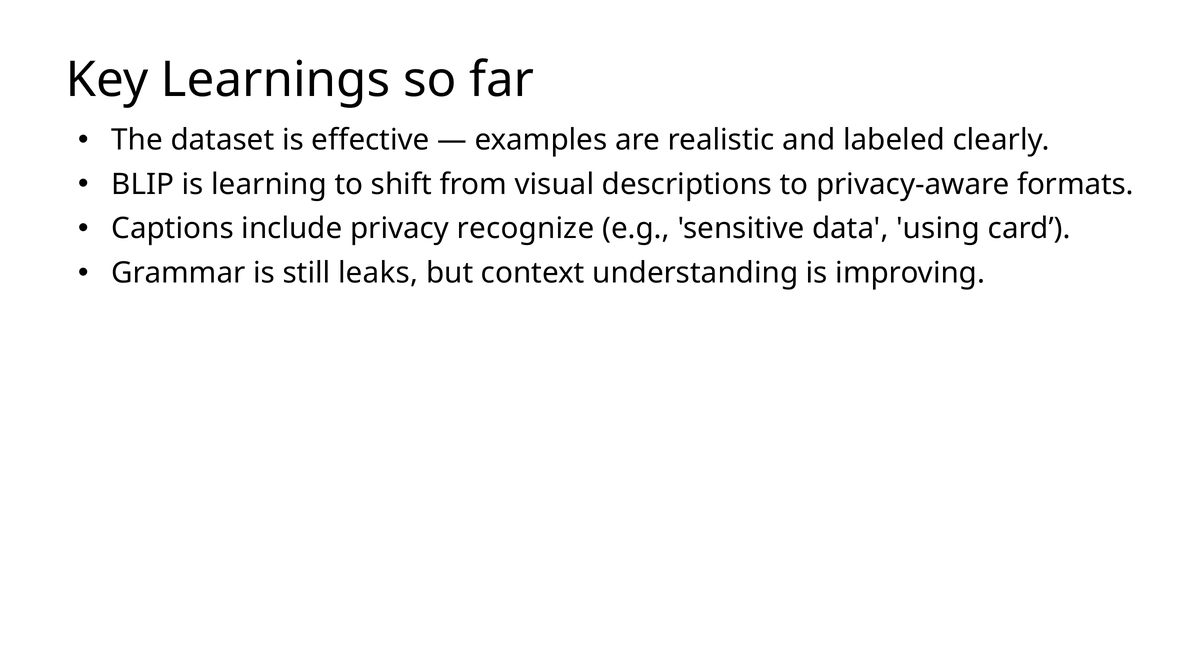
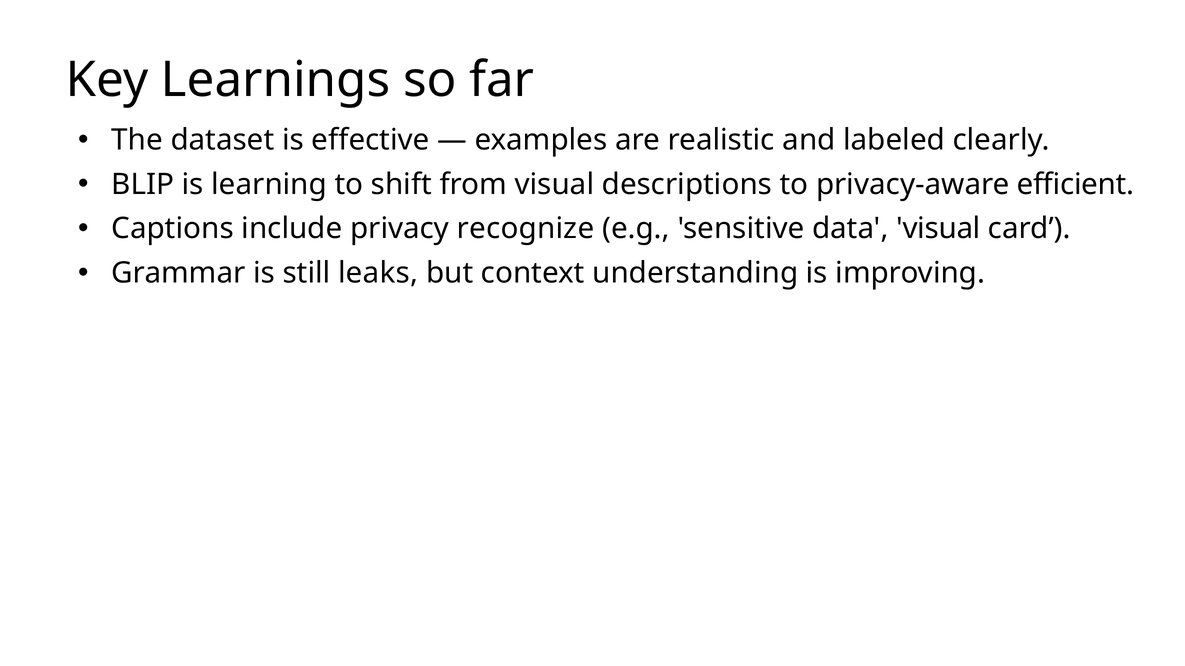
formats: formats -> efficient
data using: using -> visual
